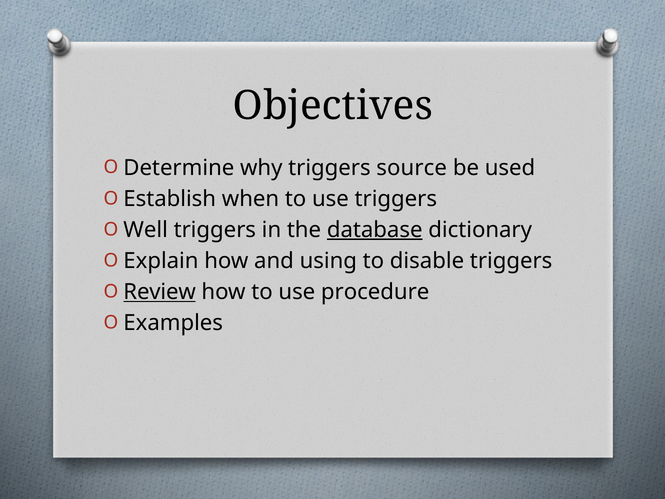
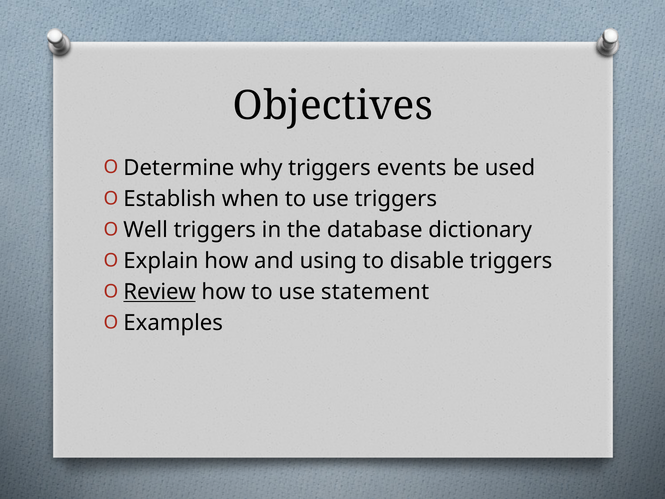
source: source -> events
database underline: present -> none
procedure: procedure -> statement
